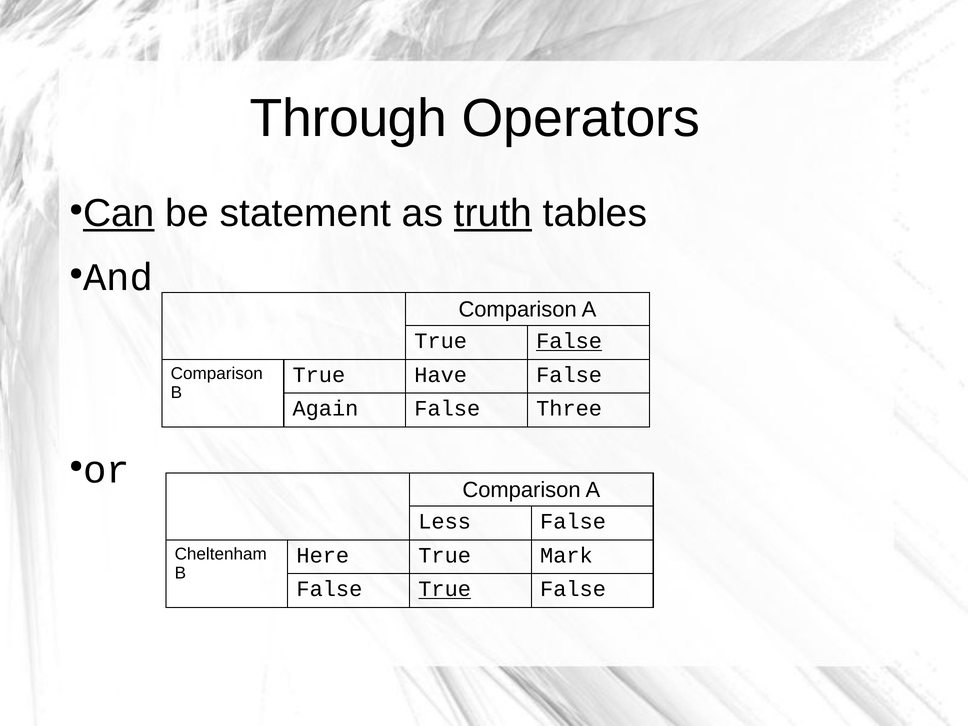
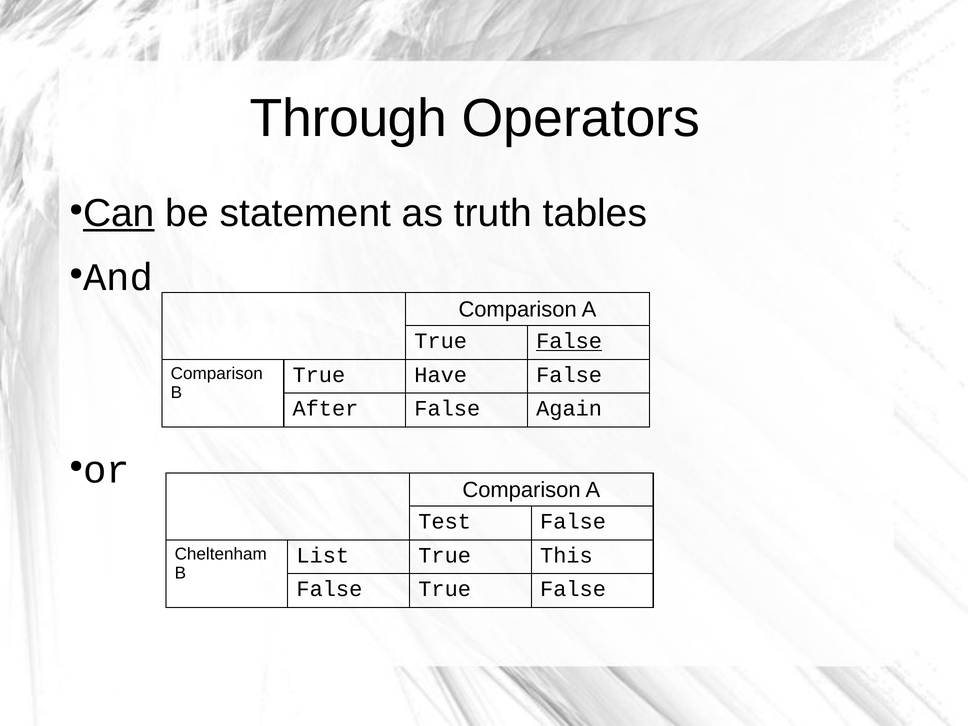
truth underline: present -> none
Again: Again -> After
Three: Three -> Again
Less: Less -> Test
Here: Here -> List
Mark: Mark -> This
True at (445, 589) underline: present -> none
